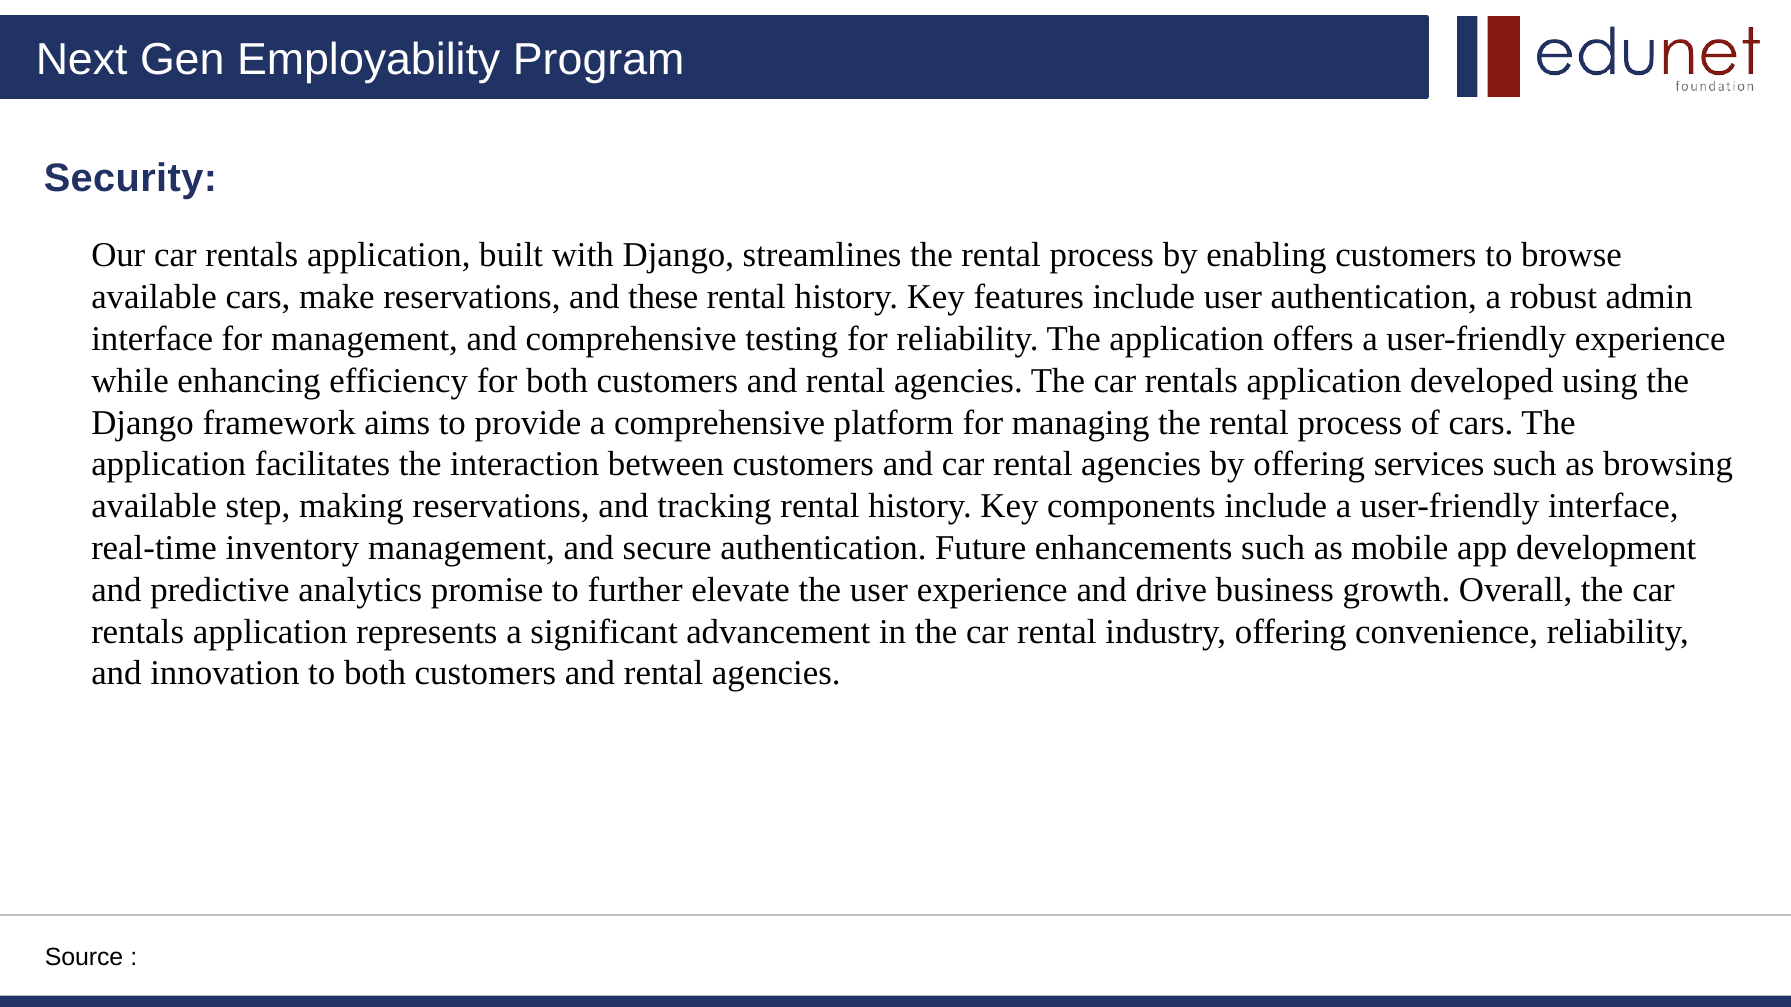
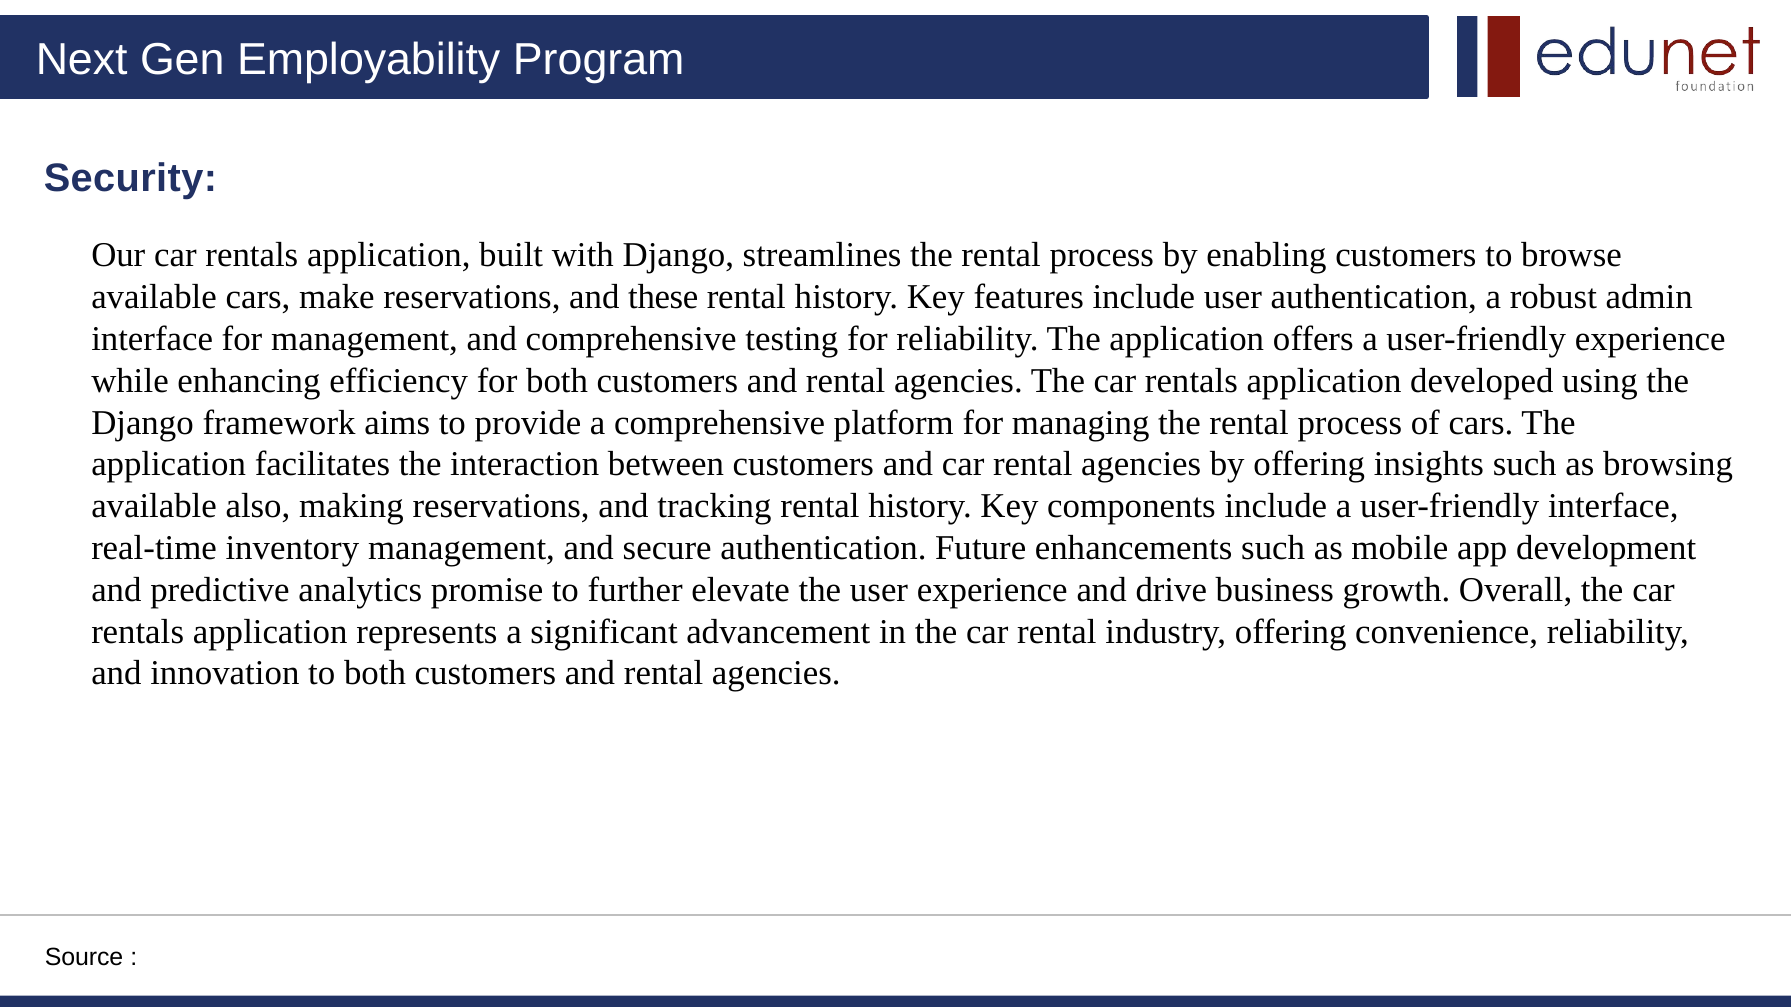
services: services -> insights
step: step -> also
